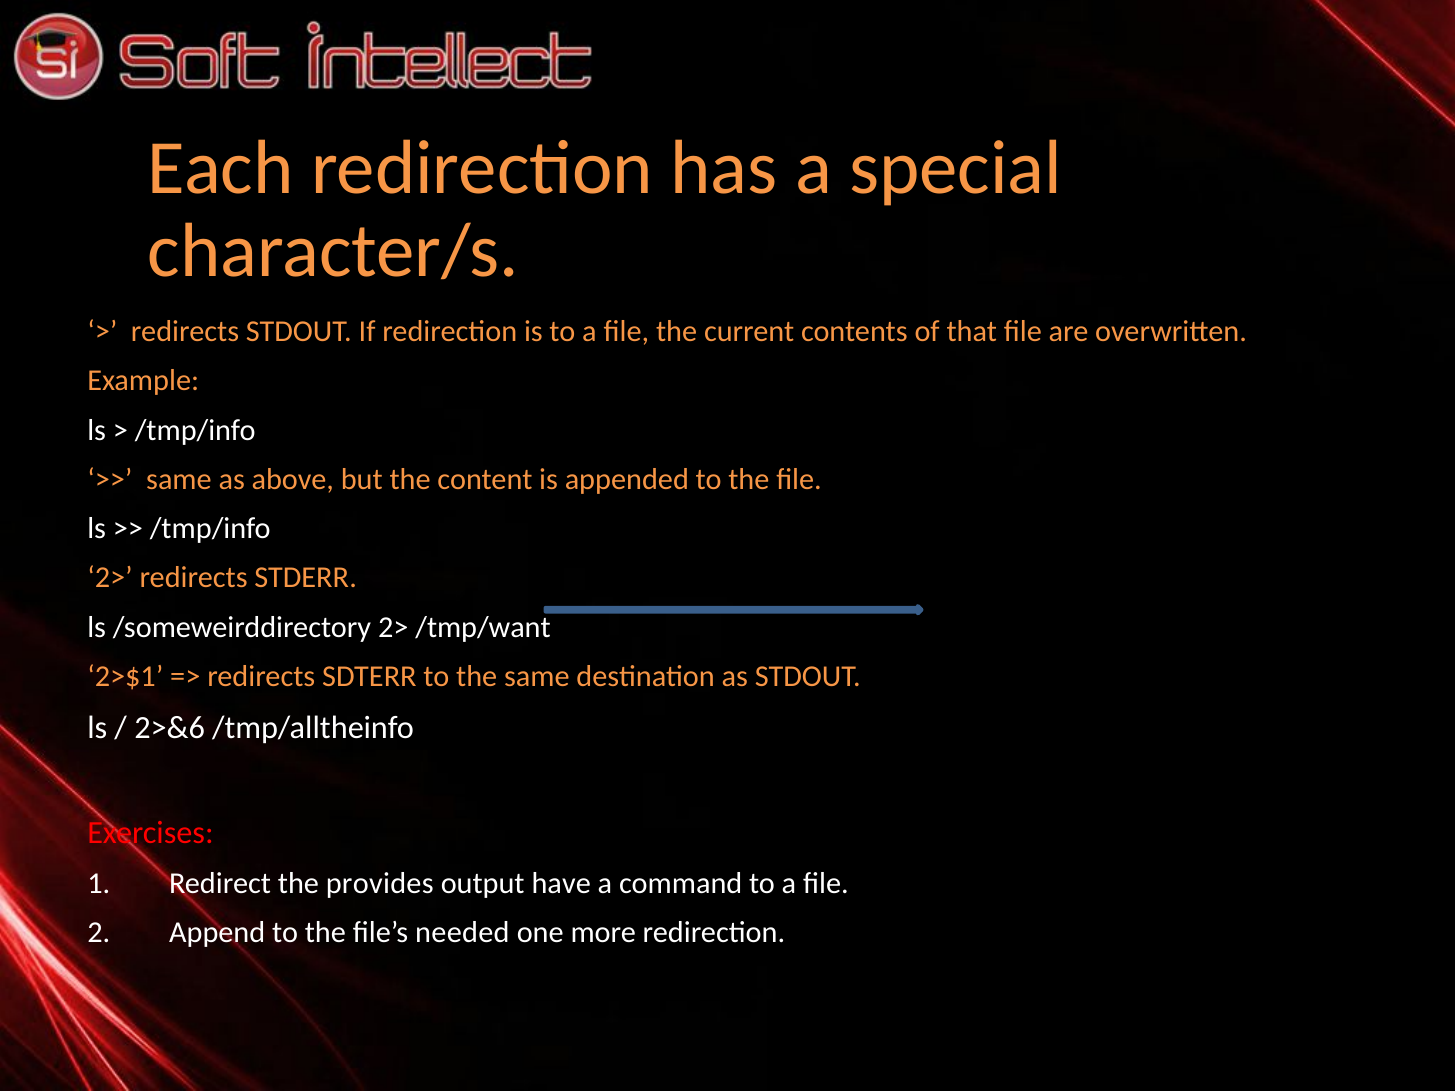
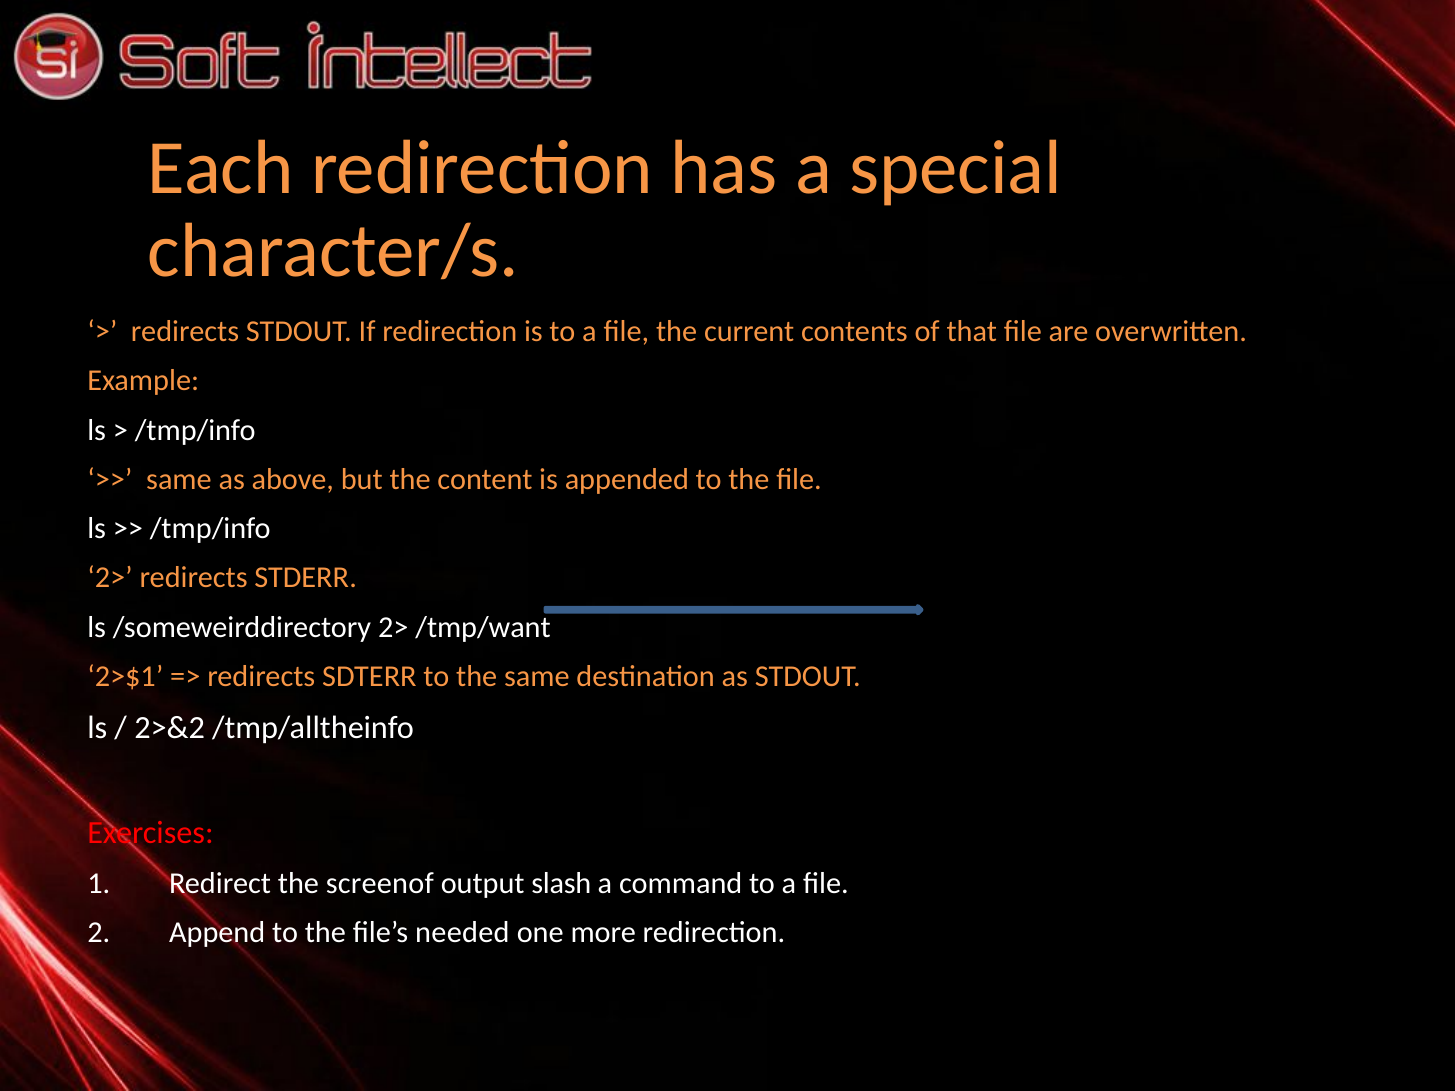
2>&6: 2>&6 -> 2>&2
provides: provides -> screenof
have: have -> slash
